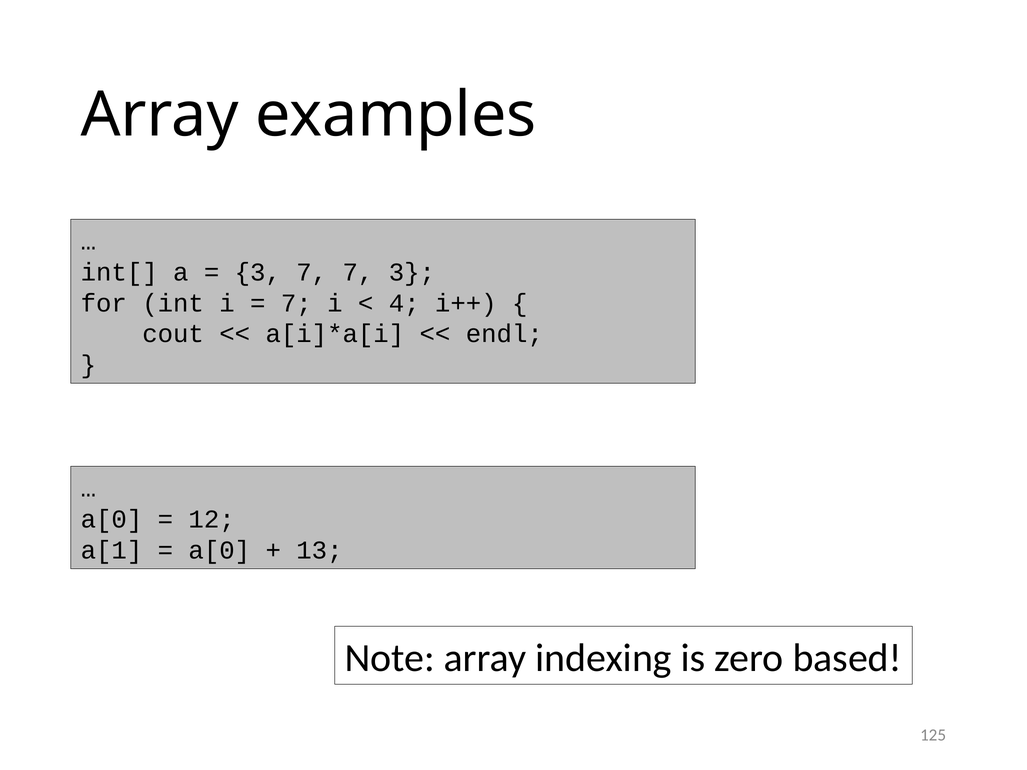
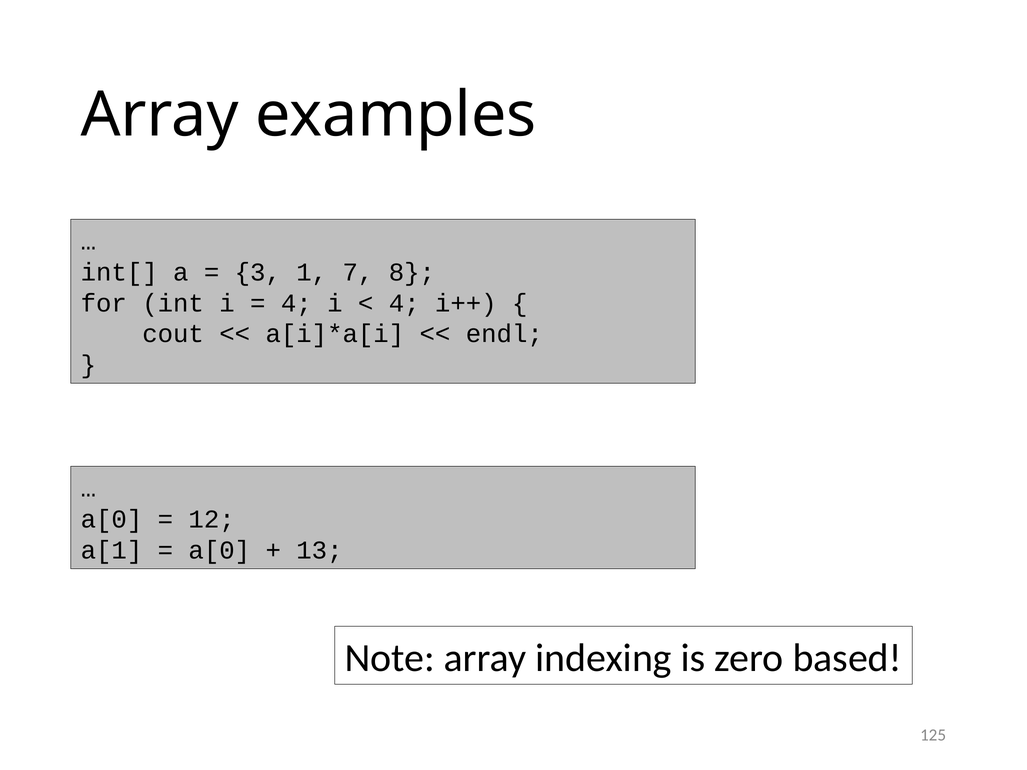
3 7: 7 -> 1
7 3: 3 -> 8
7 at (296, 303): 7 -> 4
